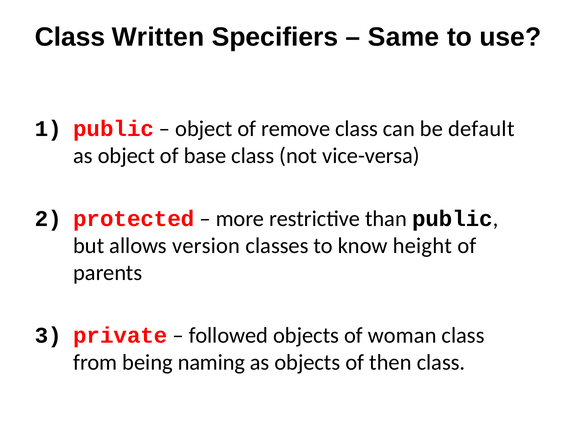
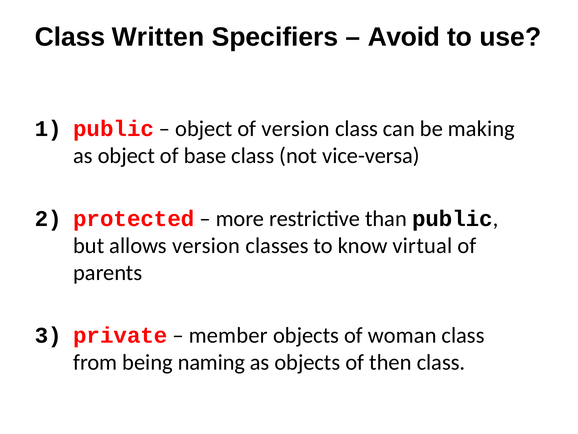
Same: Same -> Avoid
of remove: remove -> version
default: default -> making
height: height -> virtual
followed: followed -> member
